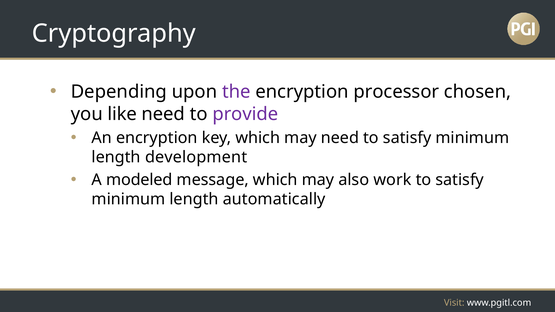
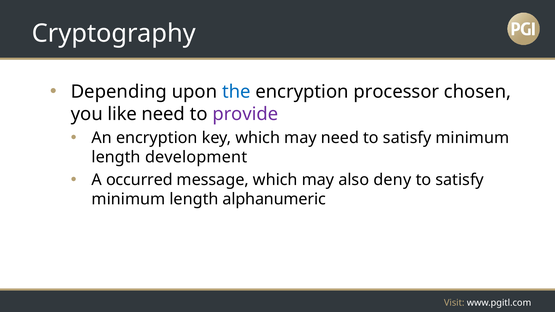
the colour: purple -> blue
modeled: modeled -> occurred
work: work -> deny
automatically: automatically -> alphanumeric
